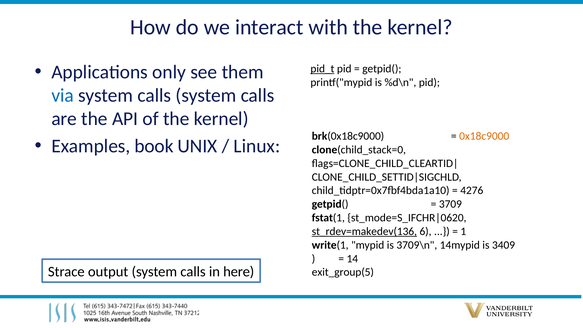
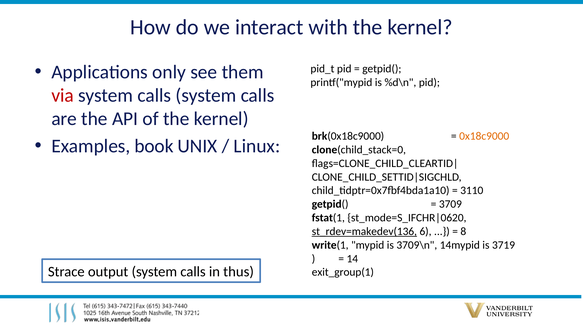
pid_t underline: present -> none
via colour: blue -> red
4276: 4276 -> 3110
1: 1 -> 8
3409: 3409 -> 3719
here: here -> thus
exit_group(5: exit_group(5 -> exit_group(1
